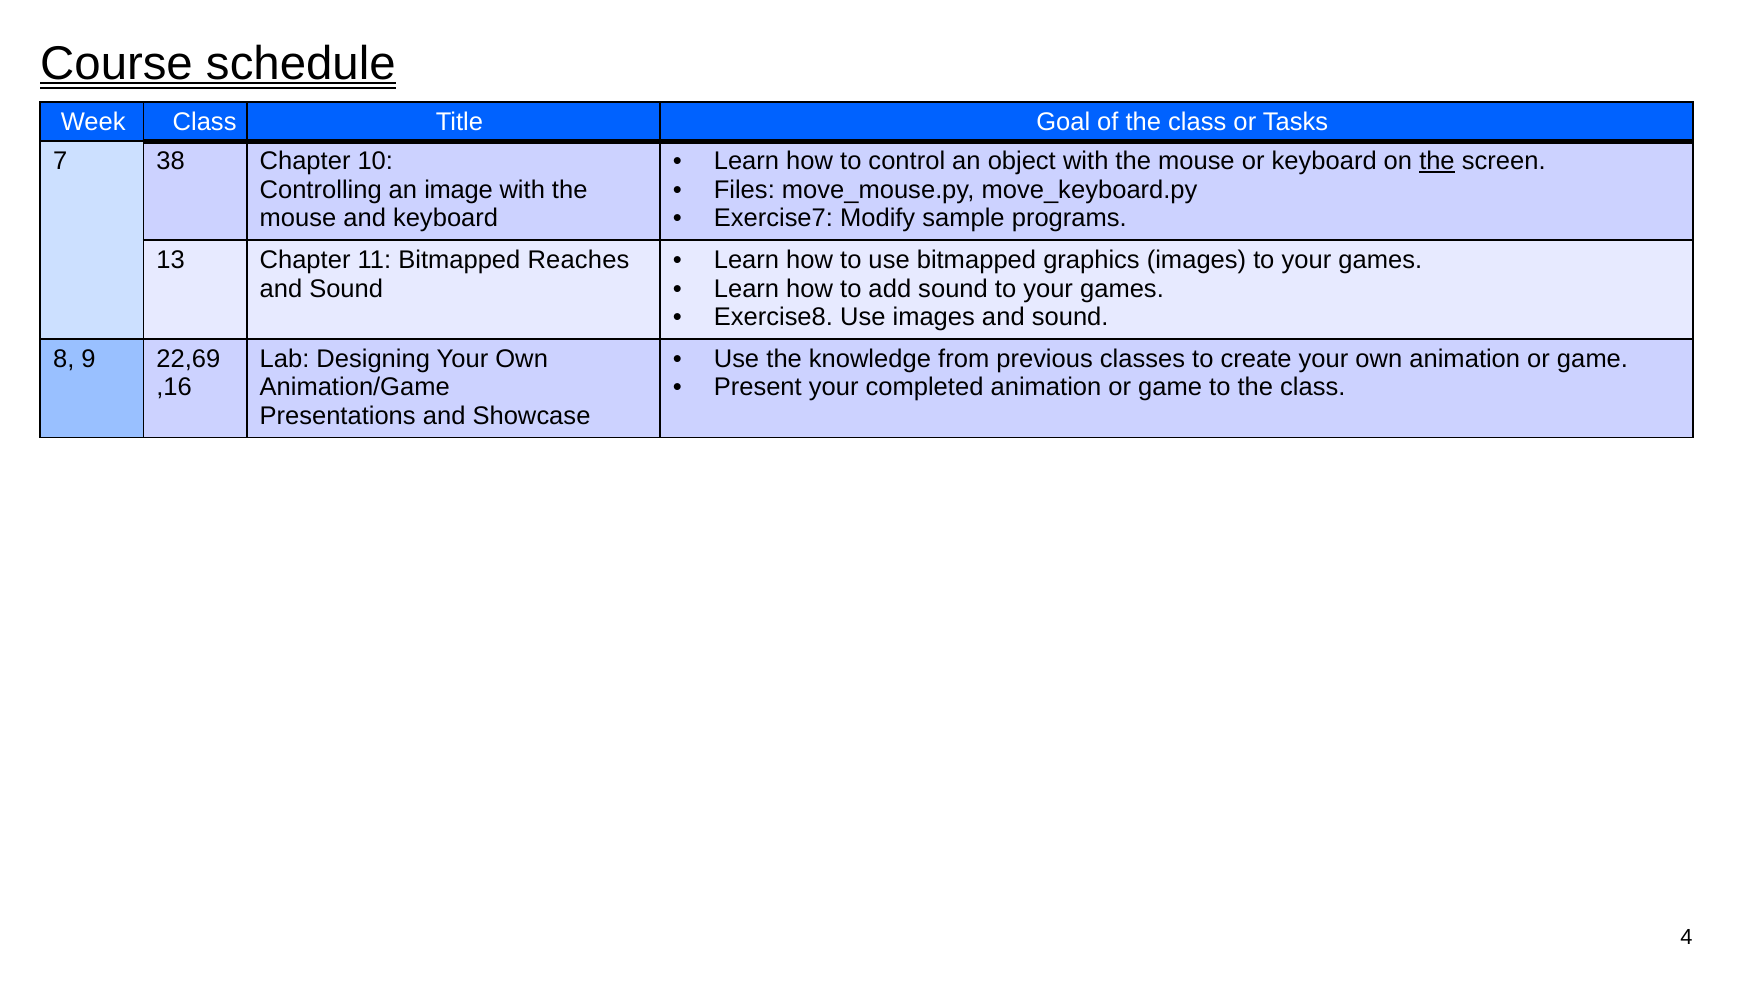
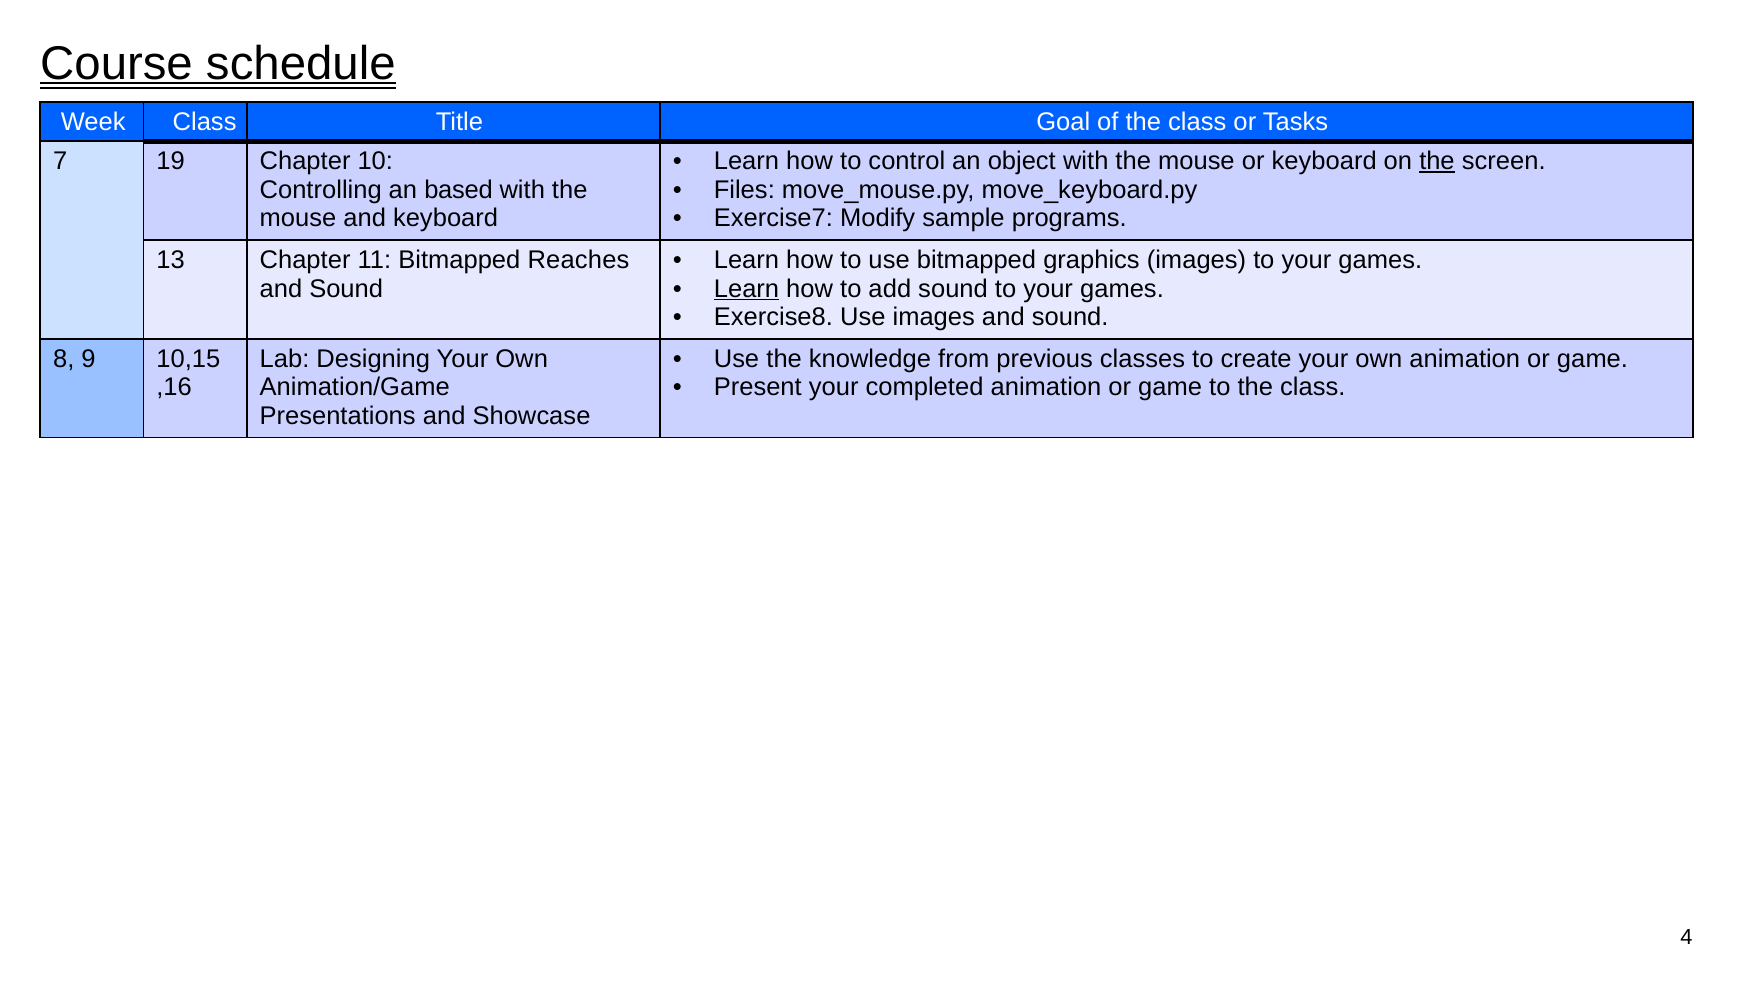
38: 38 -> 19
image: image -> based
Learn at (747, 289) underline: none -> present
22,69: 22,69 -> 10,15
